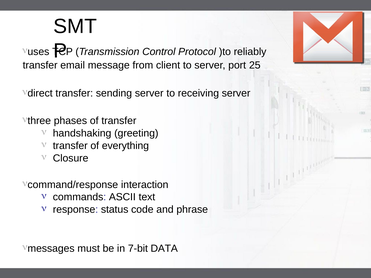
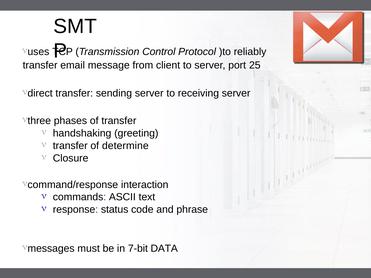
everything: everything -> determine
